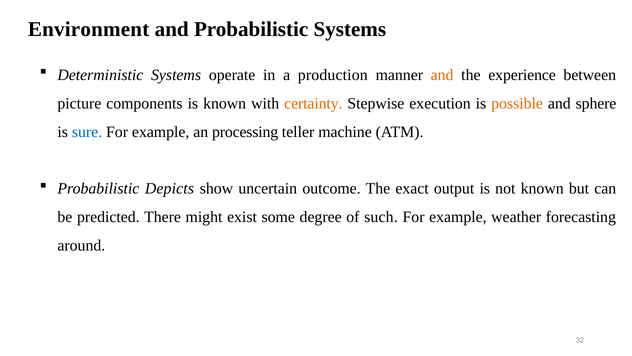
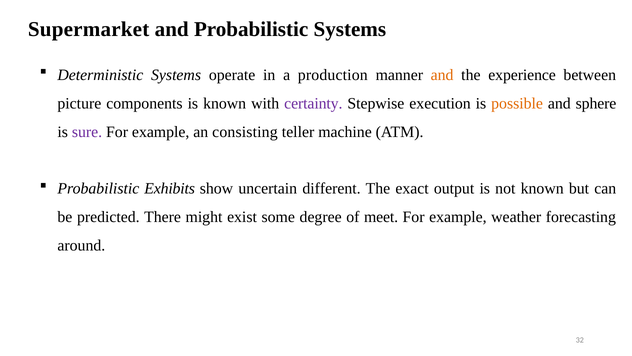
Environment: Environment -> Supermarket
certainty colour: orange -> purple
sure colour: blue -> purple
processing: processing -> consisting
Depicts: Depicts -> Exhibits
outcome: outcome -> different
such: such -> meet
